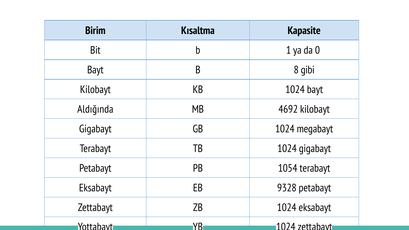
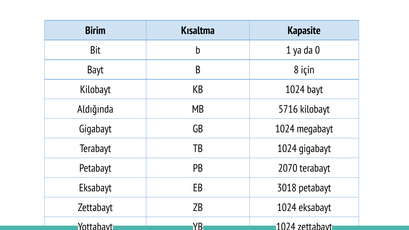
gibi: gibi -> için
4692: 4692 -> 5716
1054: 1054 -> 2070
9328: 9328 -> 3018
